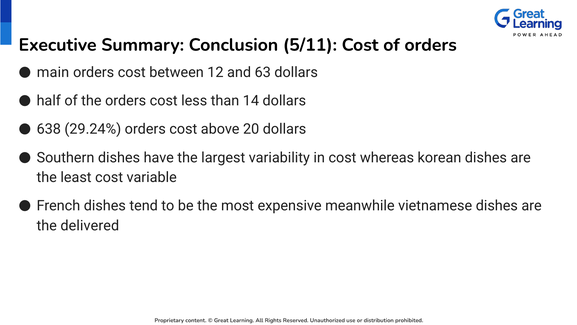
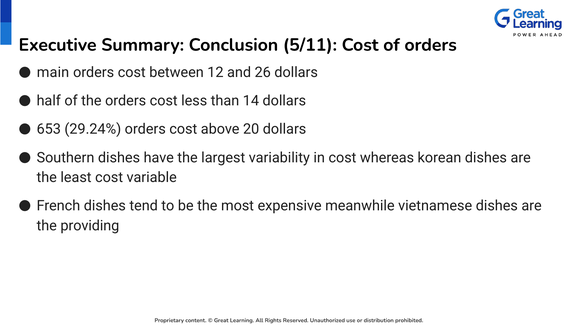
63: 63 -> 26
638: 638 -> 653
delivered: delivered -> providing
